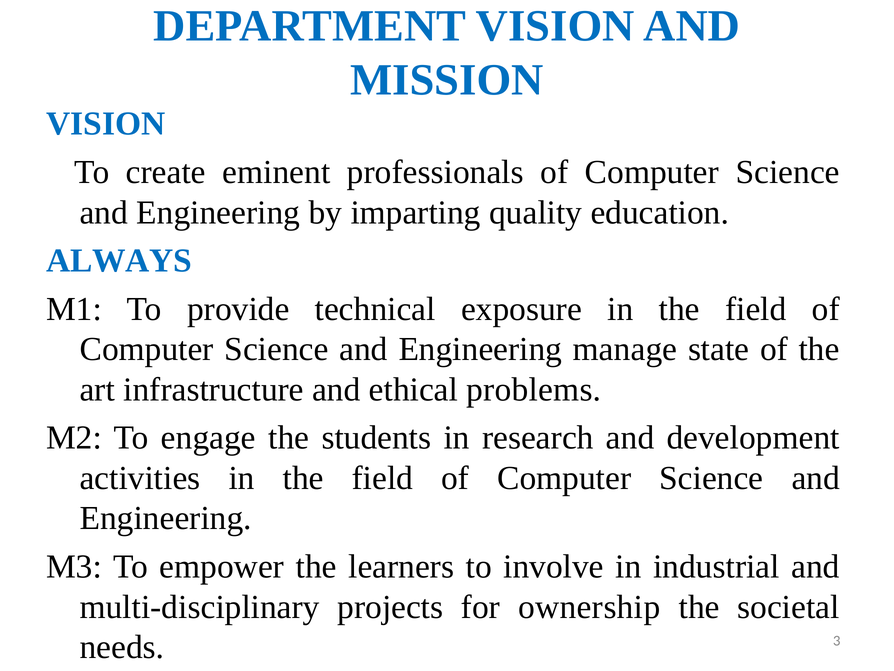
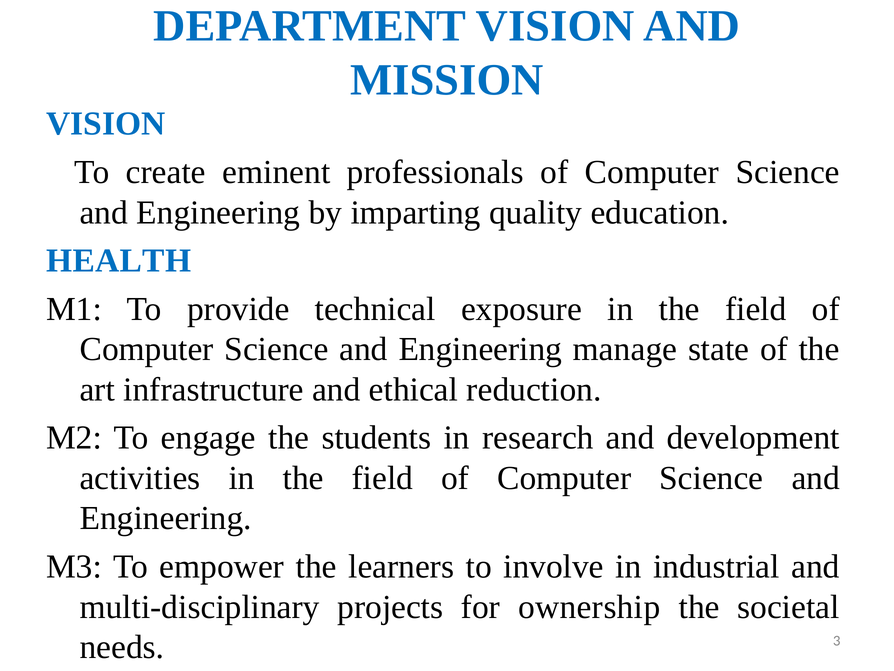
ALWAYS: ALWAYS -> HEALTH
problems: problems -> reduction
